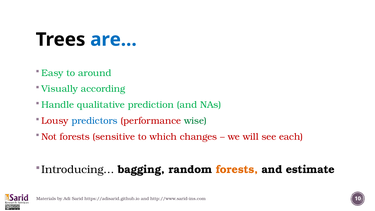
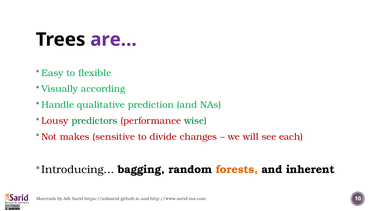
are… colour: blue -> purple
around: around -> flexible
predictors colour: blue -> green
forests at (75, 137): forests -> makes
which: which -> divide
estimate: estimate -> inherent
